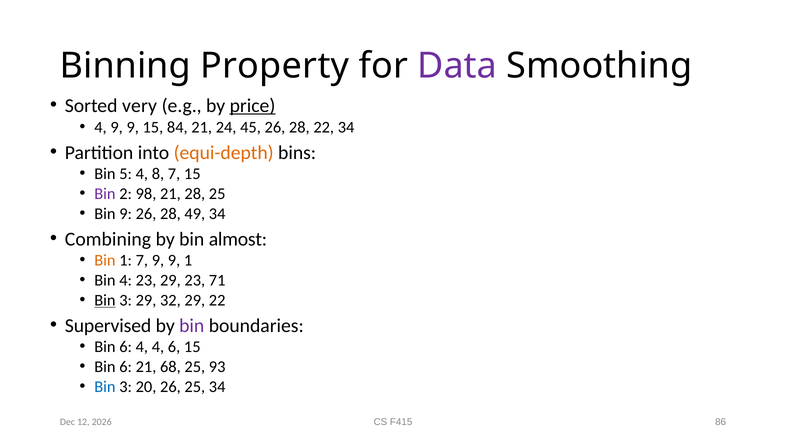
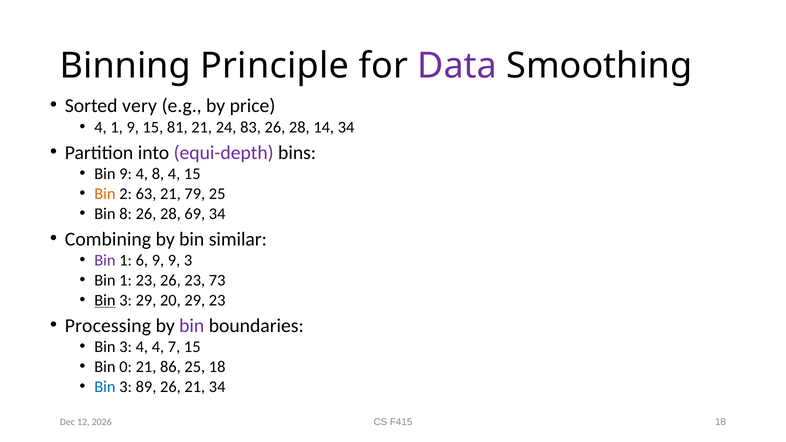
Property: Property -> Principle
price underline: present -> none
4 9: 9 -> 1
84: 84 -> 81
45: 45 -> 83
28 22: 22 -> 14
equi-depth colour: orange -> purple
Bin 5: 5 -> 9
8 7: 7 -> 4
Bin at (105, 194) colour: purple -> orange
98: 98 -> 63
21 28: 28 -> 79
Bin 9: 9 -> 8
49: 49 -> 69
almost: almost -> similar
Bin at (105, 261) colour: orange -> purple
1 7: 7 -> 6
9 1: 1 -> 3
4 at (126, 280): 4 -> 1
23 29: 29 -> 26
71: 71 -> 73
32: 32 -> 20
29 22: 22 -> 23
Supervised: Supervised -> Processing
6 at (126, 347): 6 -> 3
4 6: 6 -> 7
6 at (126, 367): 6 -> 0
68: 68 -> 86
25 93: 93 -> 18
20: 20 -> 89
26 25: 25 -> 21
F415 86: 86 -> 18
